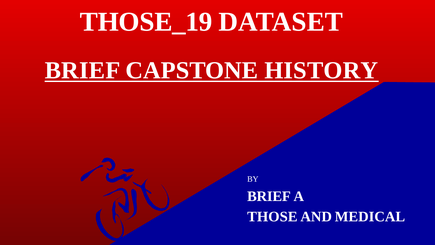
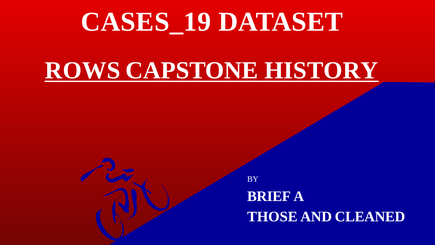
THOSE_19: THOSE_19 -> CASES_19
BRIEF at (83, 70): BRIEF -> ROWS
MEDICAL: MEDICAL -> CLEANED
